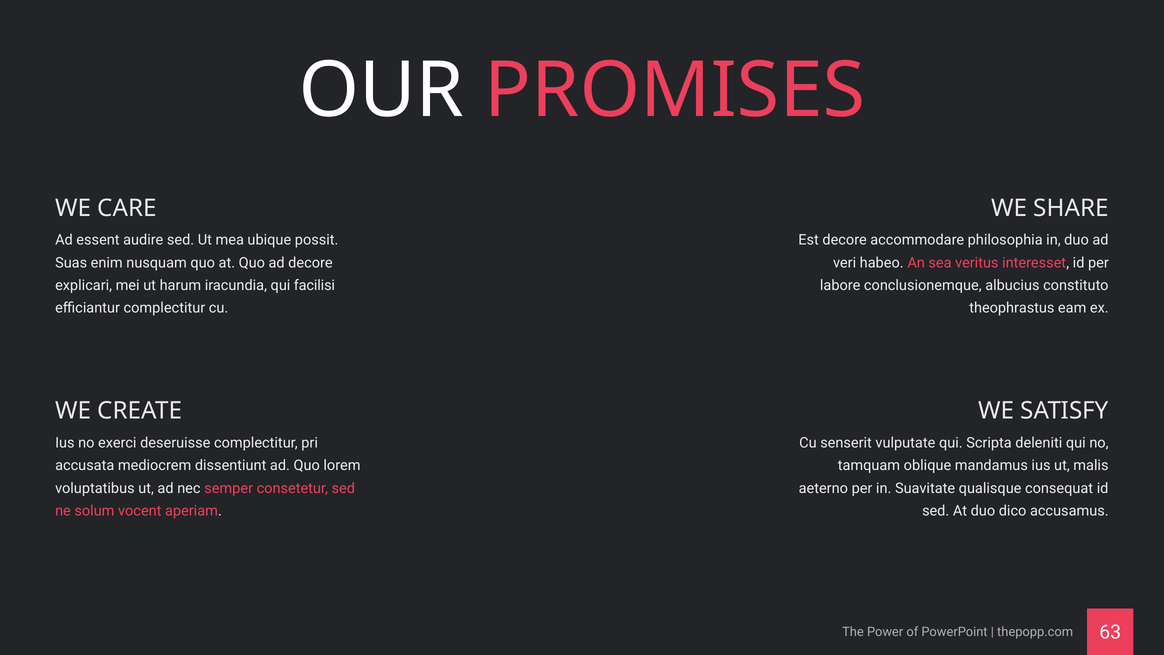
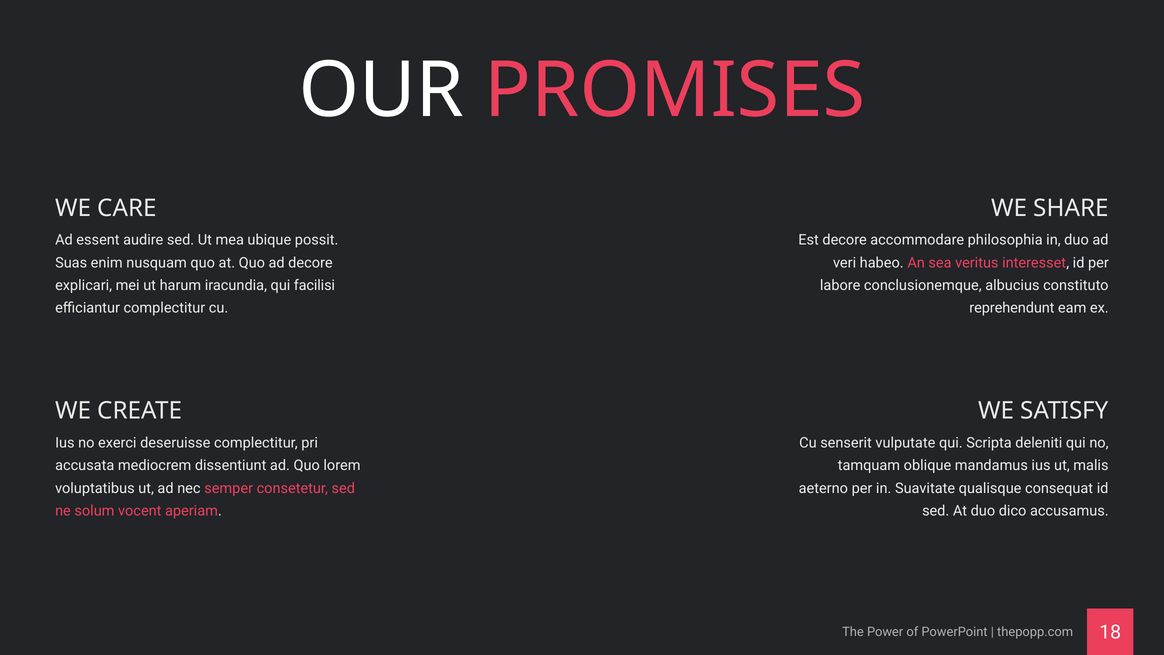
theophrastus: theophrastus -> reprehendunt
63: 63 -> 18
